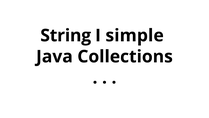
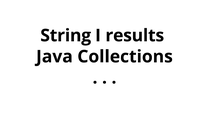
simple: simple -> results
